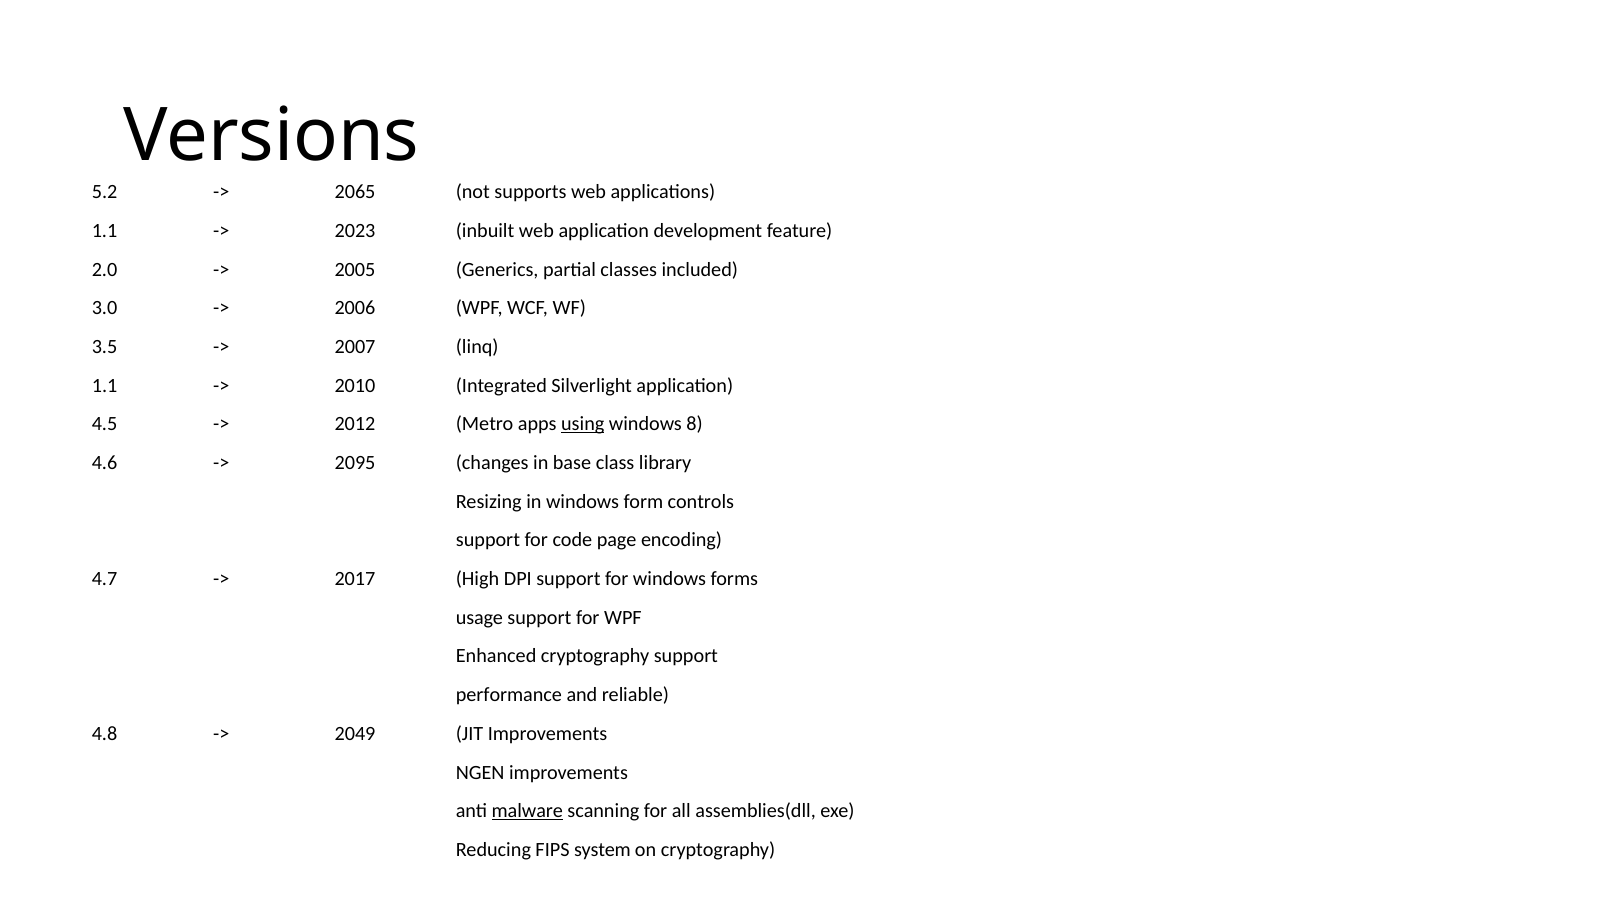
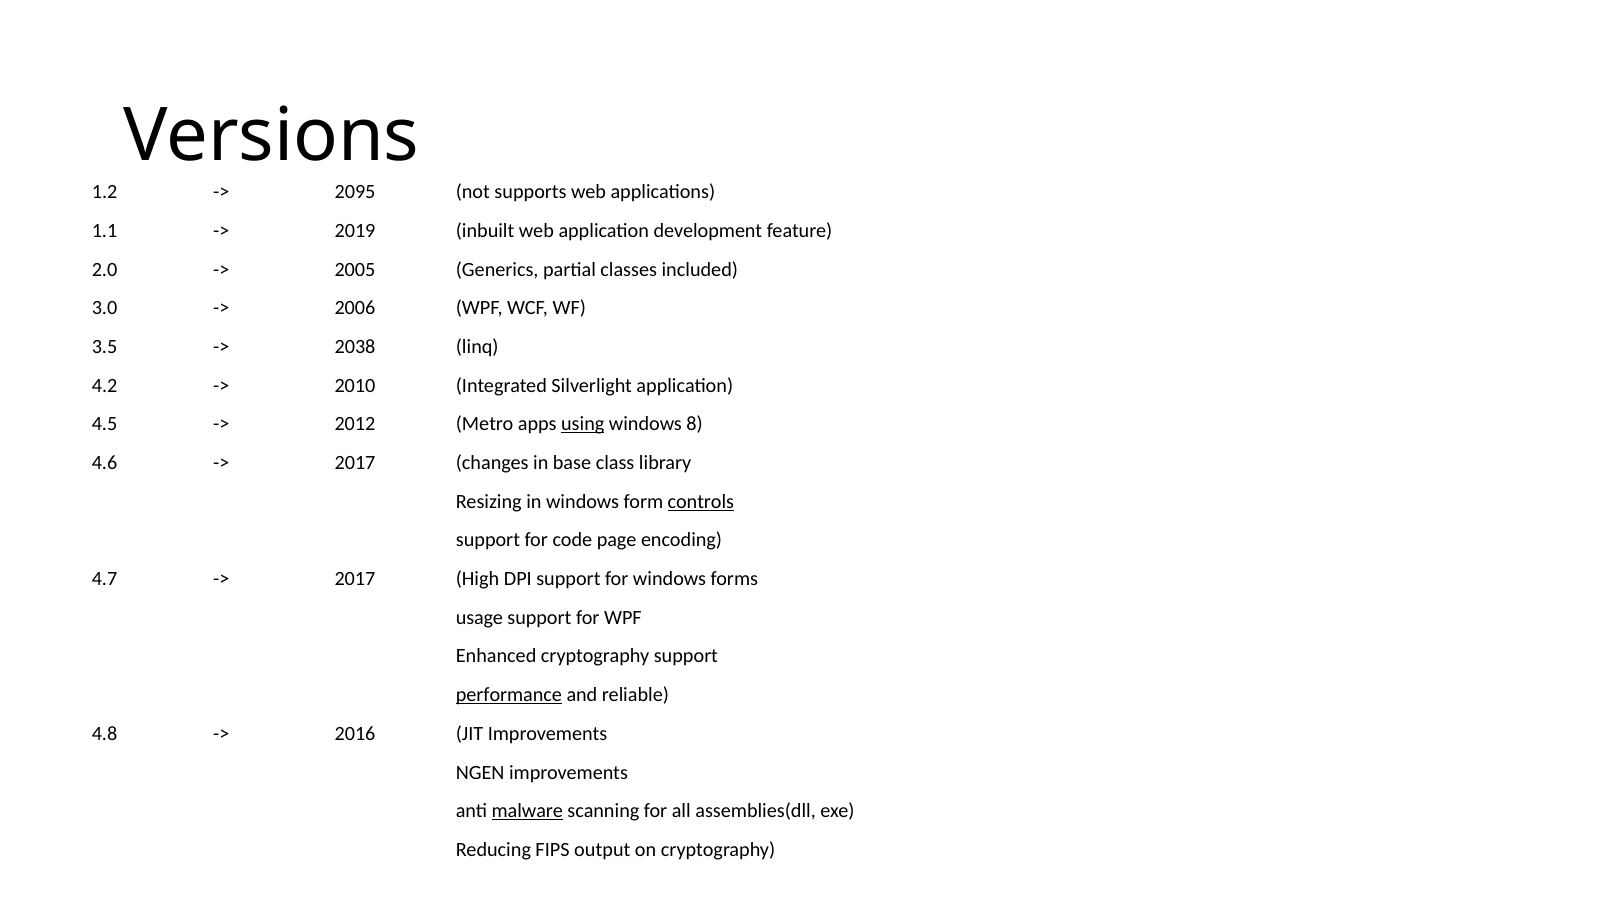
5.2: 5.2 -> 1.2
2065: 2065 -> 2095
2023: 2023 -> 2019
2007: 2007 -> 2038
1.1 at (105, 385): 1.1 -> 4.2
2095 at (355, 463): 2095 -> 2017
controls underline: none -> present
performance underline: none -> present
2049: 2049 -> 2016
system: system -> output
